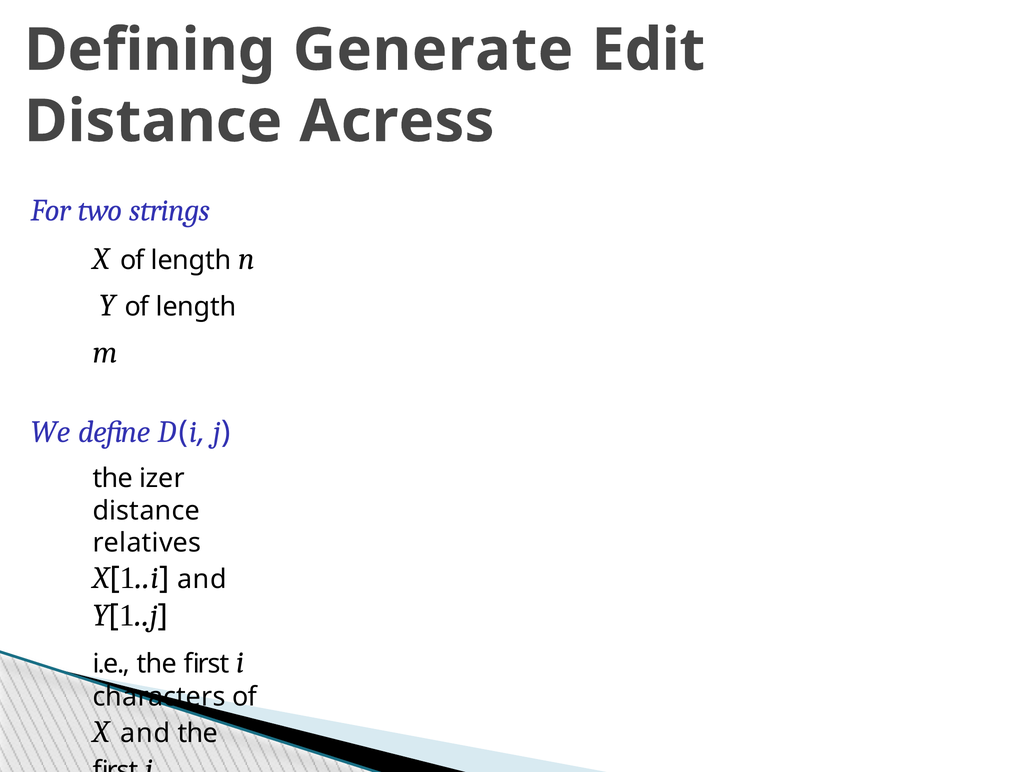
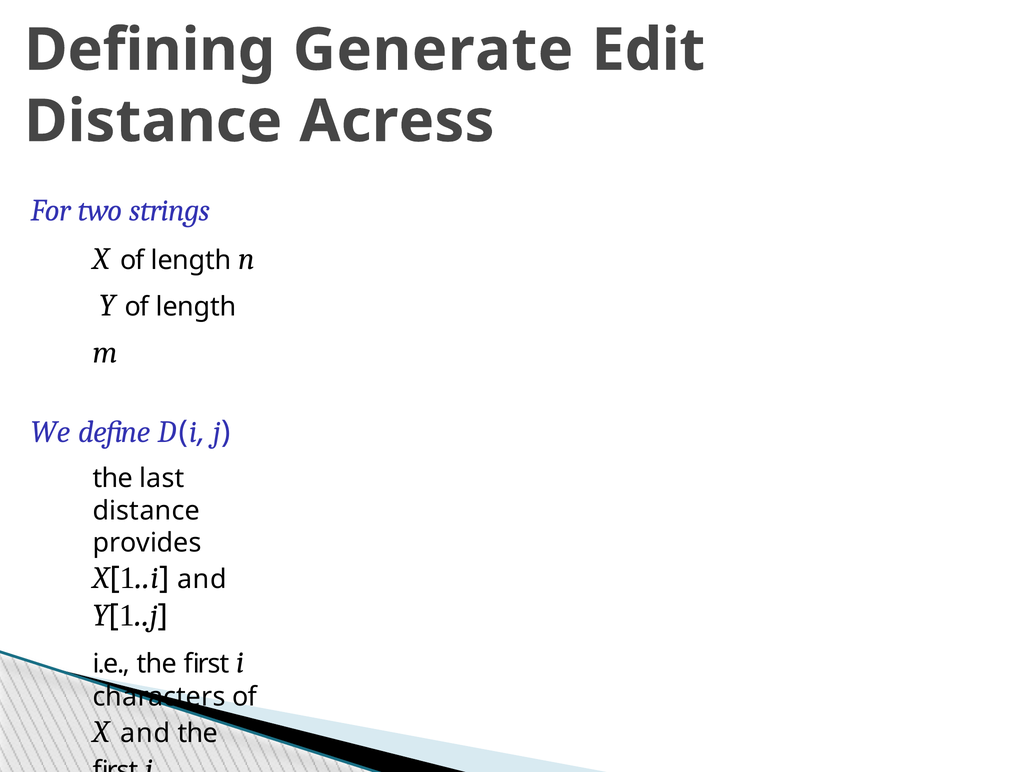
izer: izer -> last
relatives: relatives -> provides
